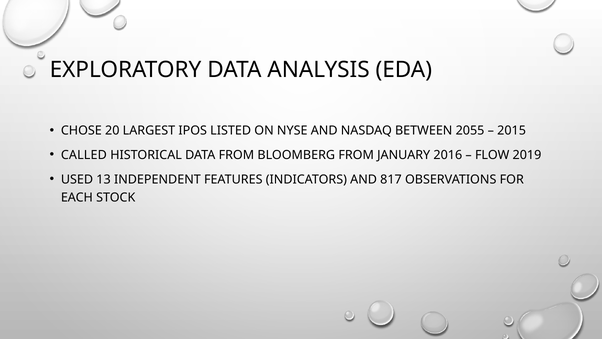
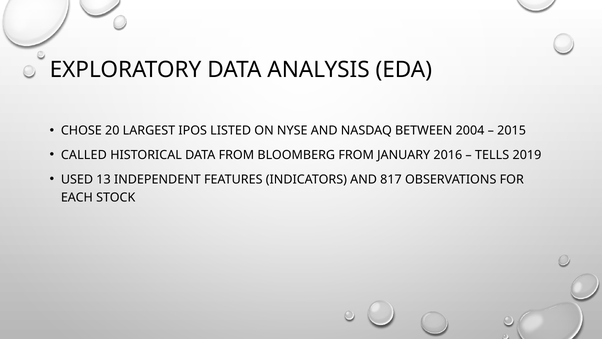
2055: 2055 -> 2004
FLOW: FLOW -> TELLS
